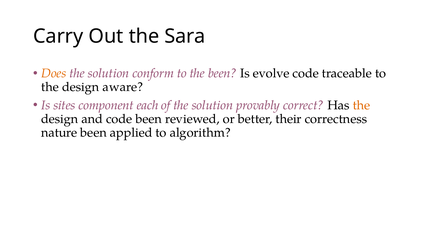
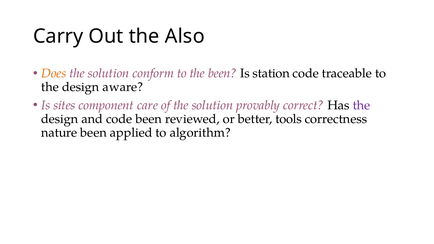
Sara: Sara -> Also
evolve: evolve -> station
each: each -> care
the at (362, 105) colour: orange -> purple
their: their -> tools
